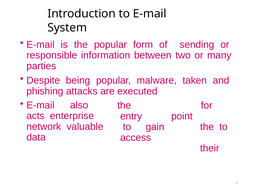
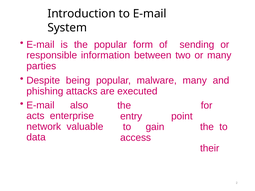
malware taken: taken -> many
